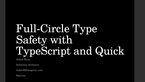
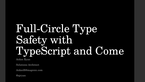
Quick: Quick -> Come
